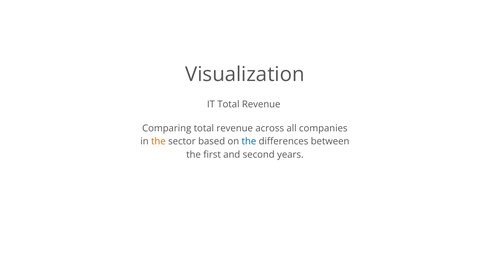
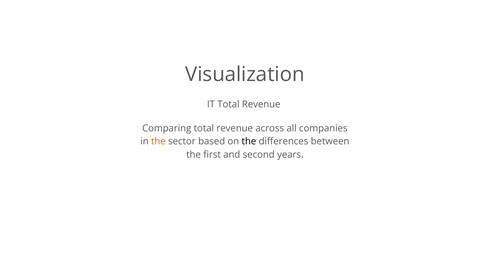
the at (249, 141) colour: blue -> black
